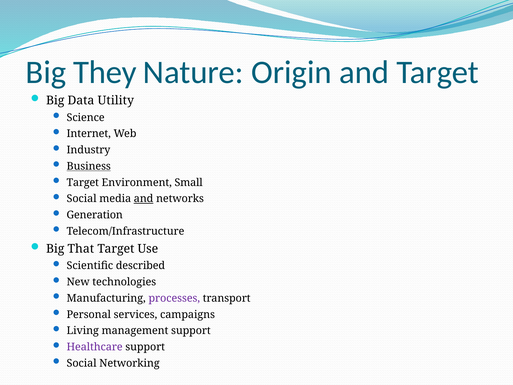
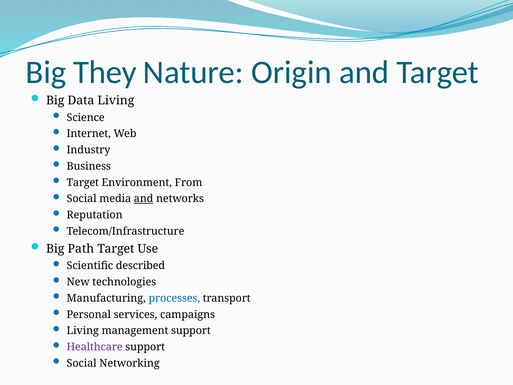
Data Utility: Utility -> Living
Business underline: present -> none
Small: Small -> From
Generation: Generation -> Reputation
That: That -> Path
processes colour: purple -> blue
